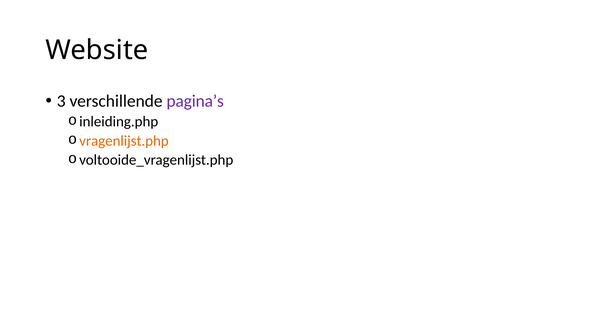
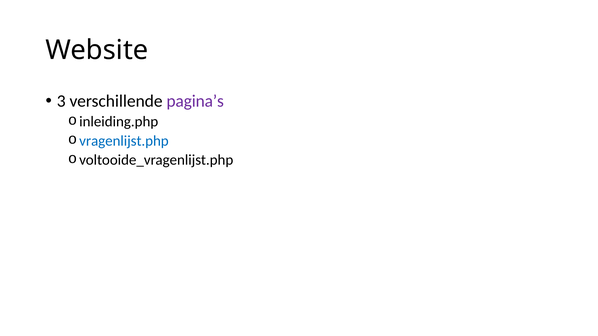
vragenlijst.php colour: orange -> blue
